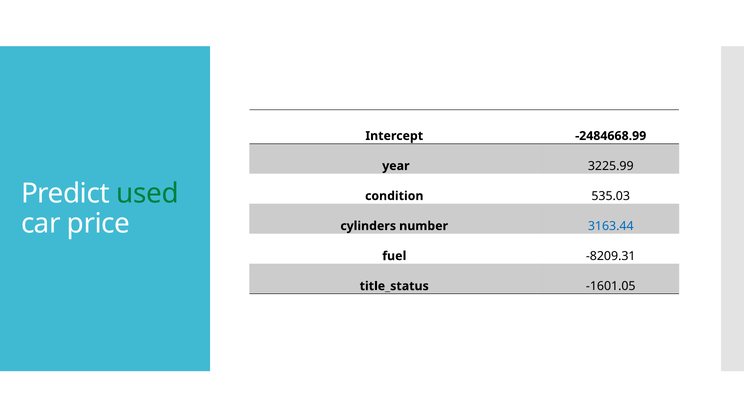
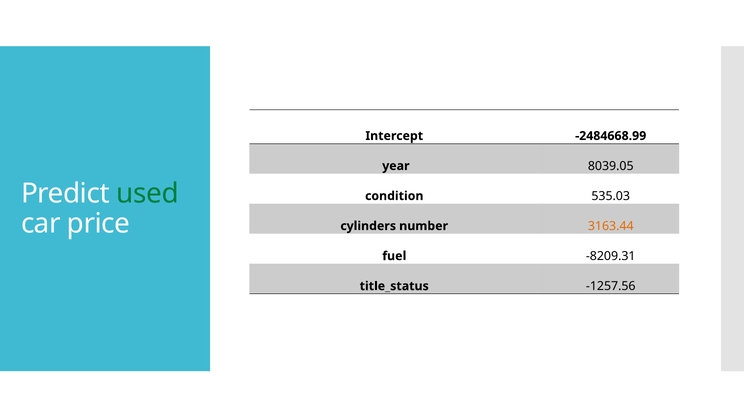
3225.99: 3225.99 -> 8039.05
3163.44 colour: blue -> orange
-1601.05: -1601.05 -> -1257.56
